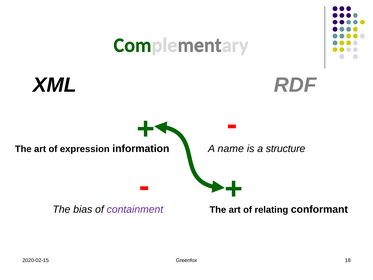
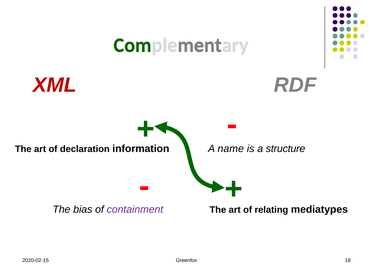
XML colour: black -> red
expression: expression -> declaration
conformant: conformant -> mediatypes
